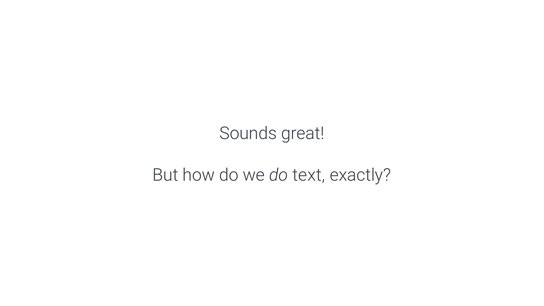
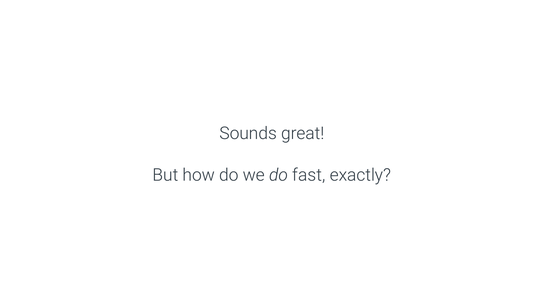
text: text -> fast
